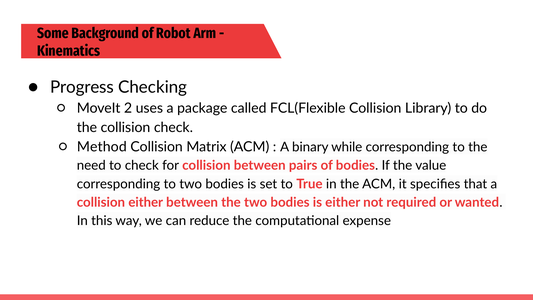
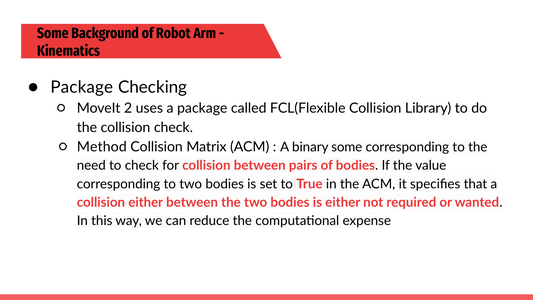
Progress at (82, 87): Progress -> Package
binary while: while -> some
